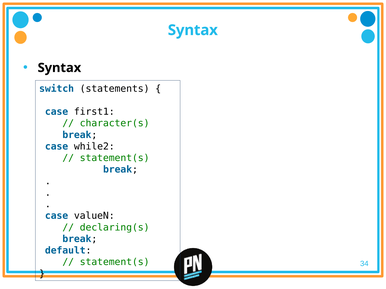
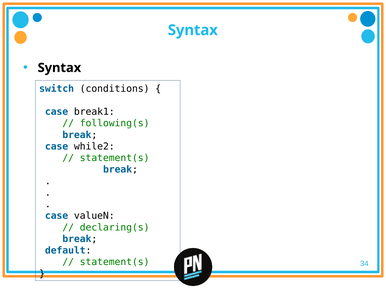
statements: statements -> conditions
first1: first1 -> break1
character(s: character(s -> following(s
